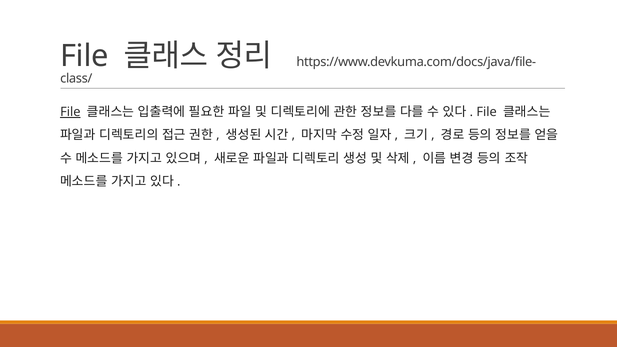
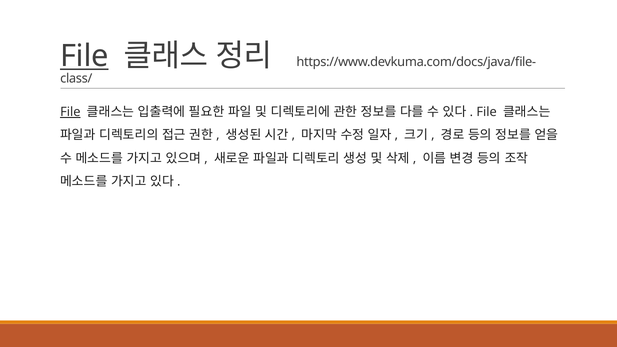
File at (84, 56) underline: none -> present
